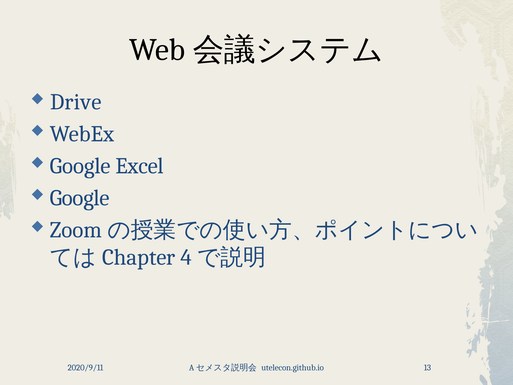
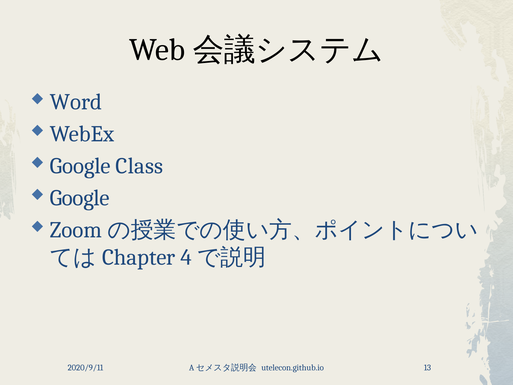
Drive: Drive -> Word
Excel: Excel -> Class
